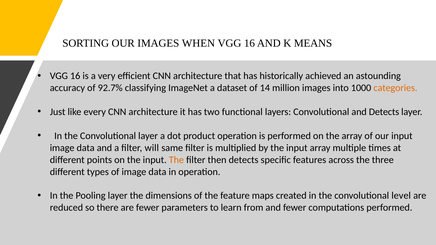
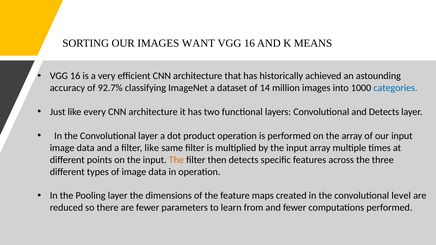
WHEN: WHEN -> WANT
categories colour: orange -> blue
filter will: will -> like
